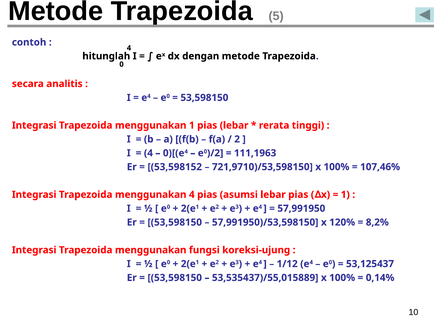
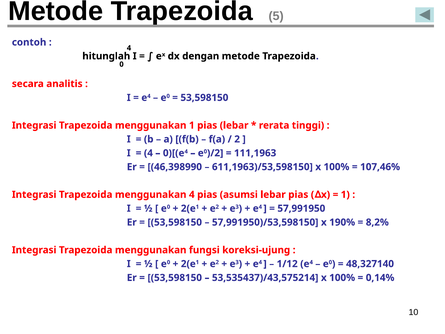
53,598152: 53,598152 -> 46,398990
721,9710)/53,598150: 721,9710)/53,598150 -> 611,1963)/53,598150
120%: 120% -> 190%
53,125437: 53,125437 -> 48,327140
53,535437)/55,015889: 53,535437)/55,015889 -> 53,535437)/43,575214
